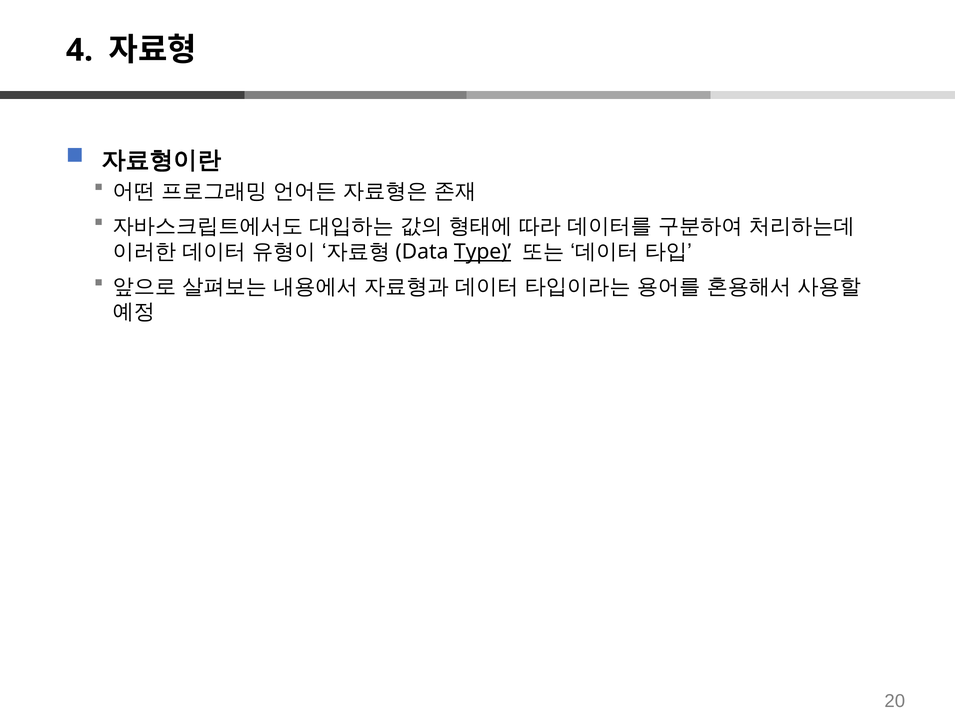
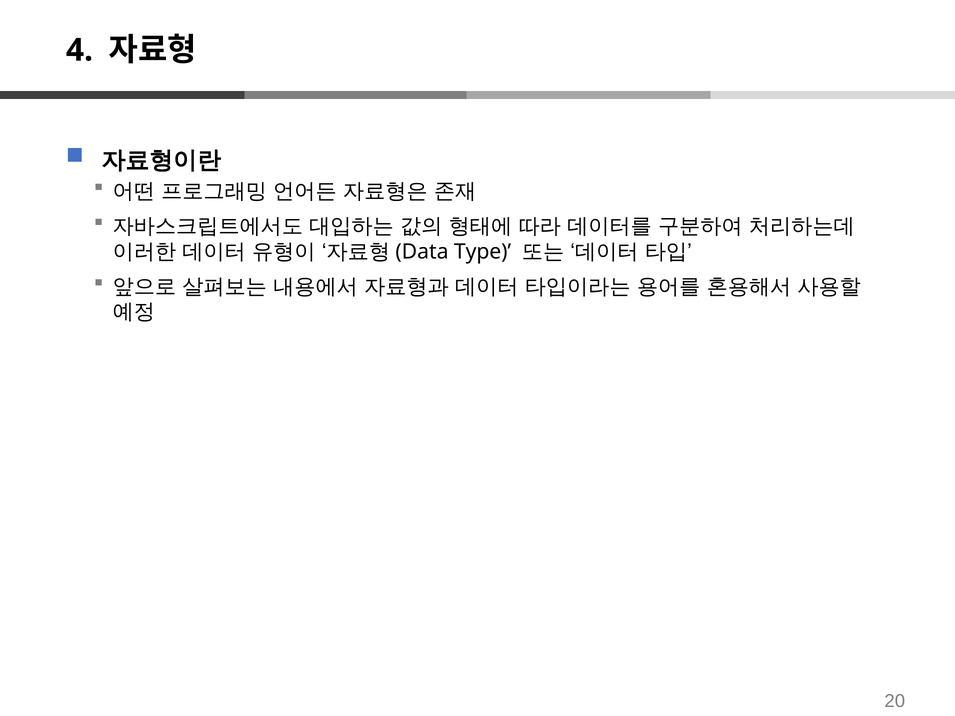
Type underline: present -> none
